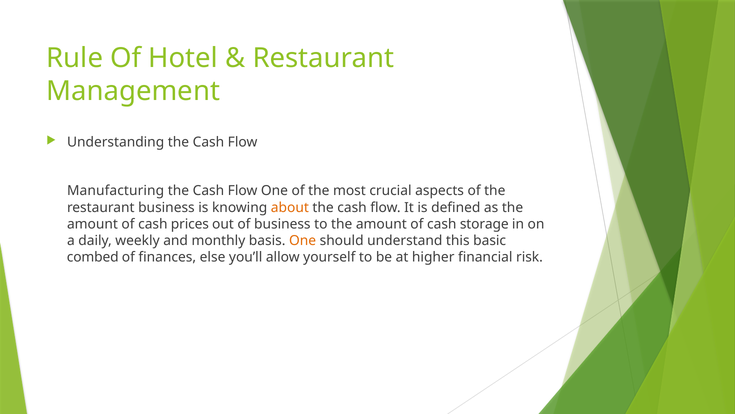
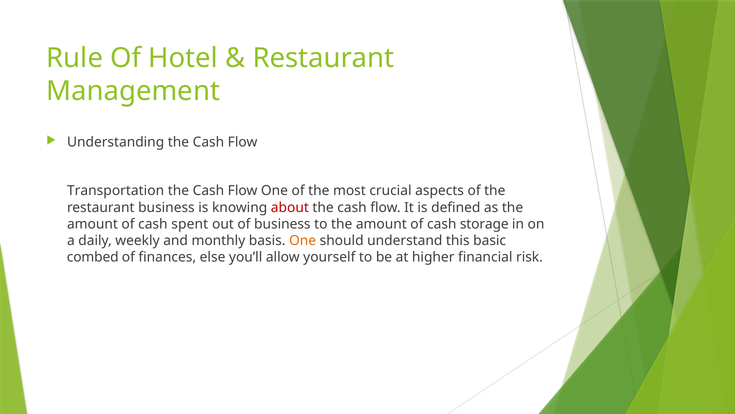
Manufacturing: Manufacturing -> Transportation
about colour: orange -> red
prices: prices -> spent
